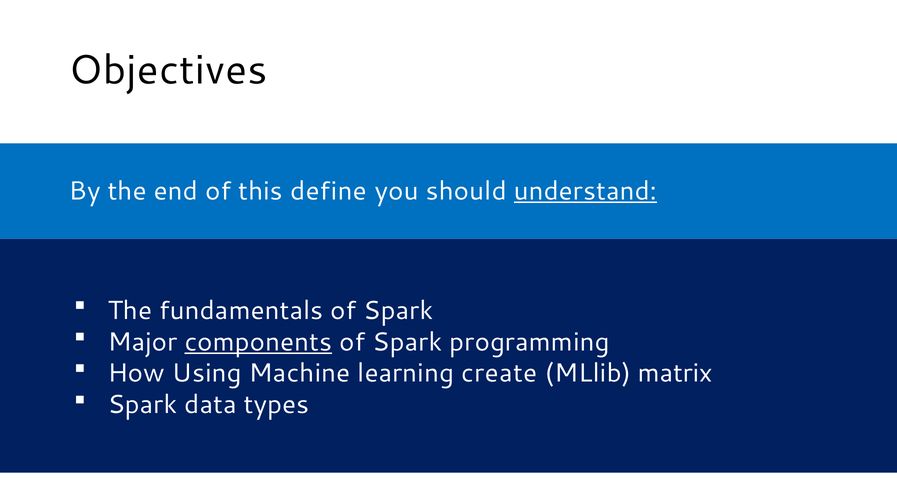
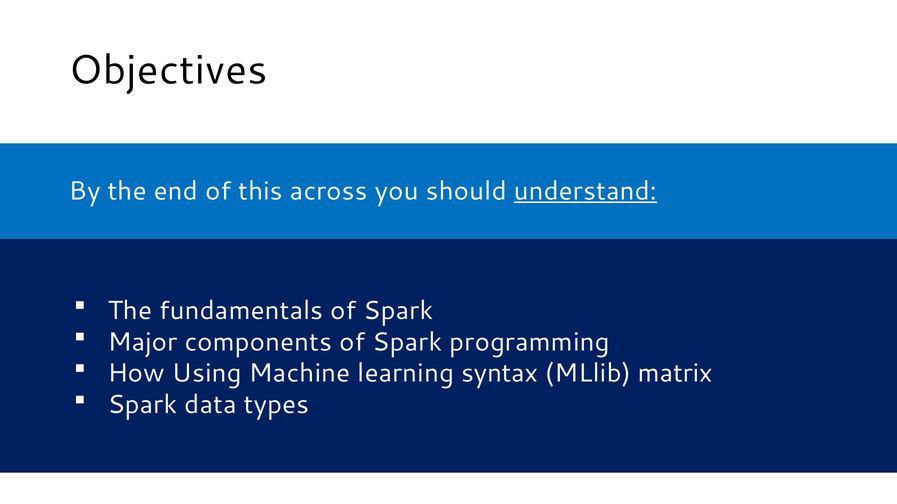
define: define -> across
components underline: present -> none
create: create -> syntax
